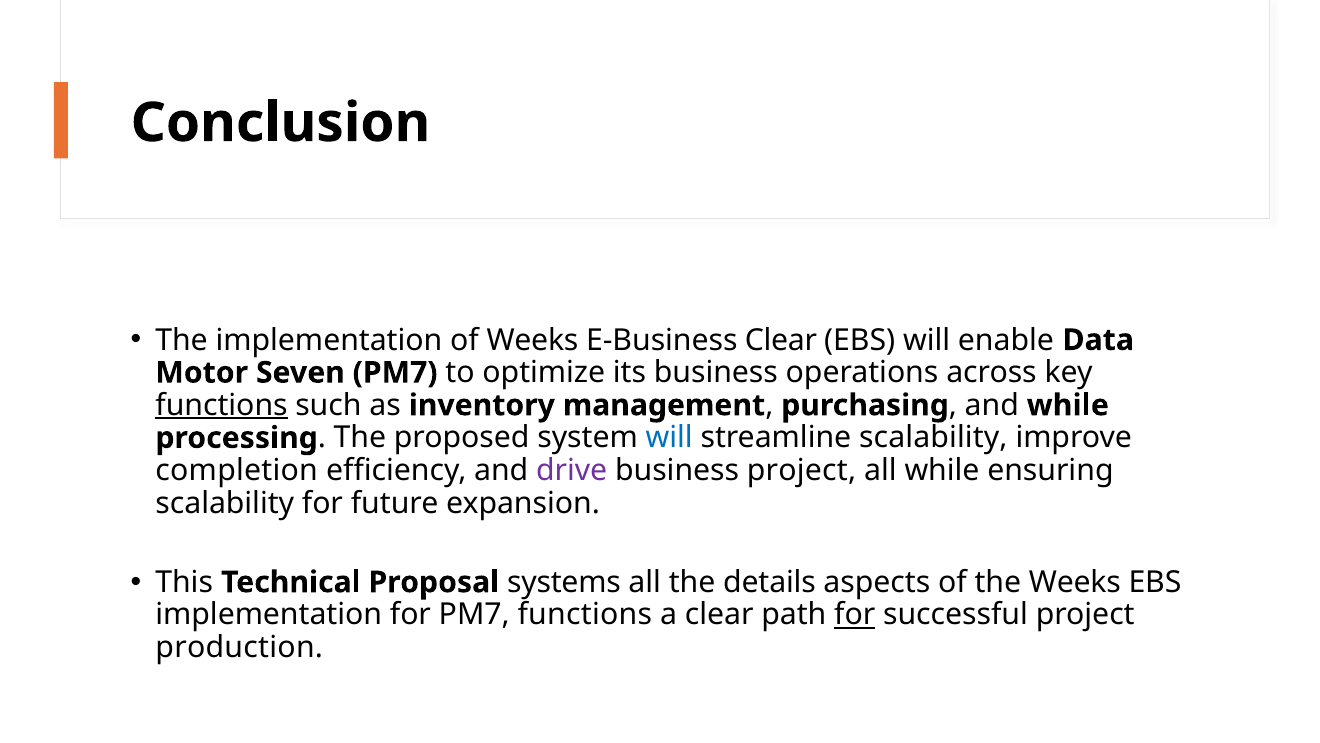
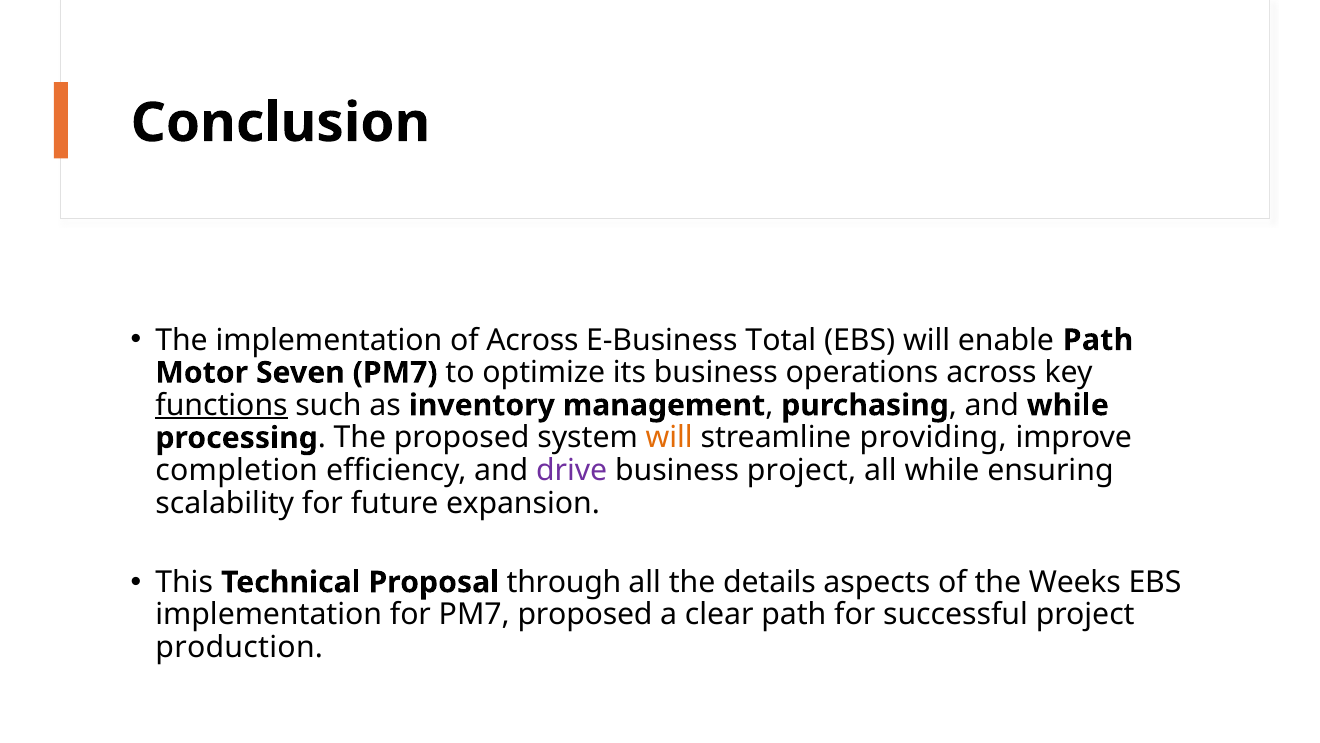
of Weeks: Weeks -> Across
E-Business Clear: Clear -> Total
enable Data: Data -> Path
will at (669, 438) colour: blue -> orange
streamline scalability: scalability -> providing
systems: systems -> through
PM7 functions: functions -> proposed
for at (855, 615) underline: present -> none
